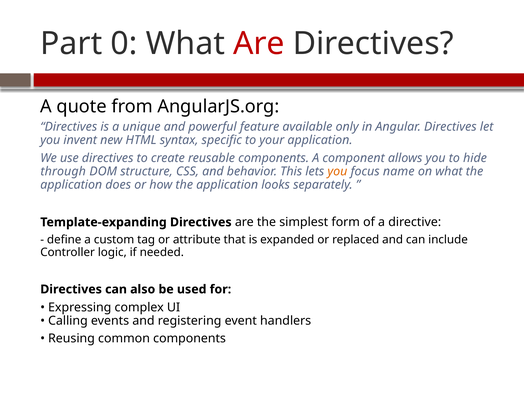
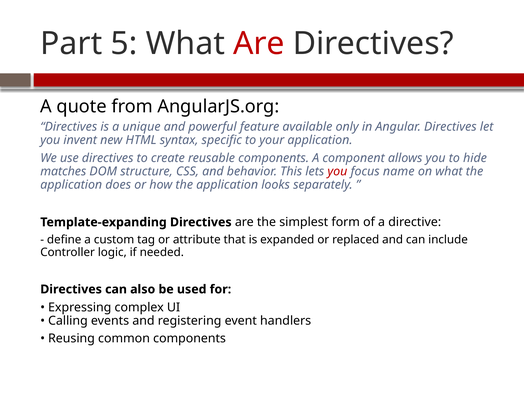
0: 0 -> 5
through: through -> matches
you at (337, 171) colour: orange -> red
